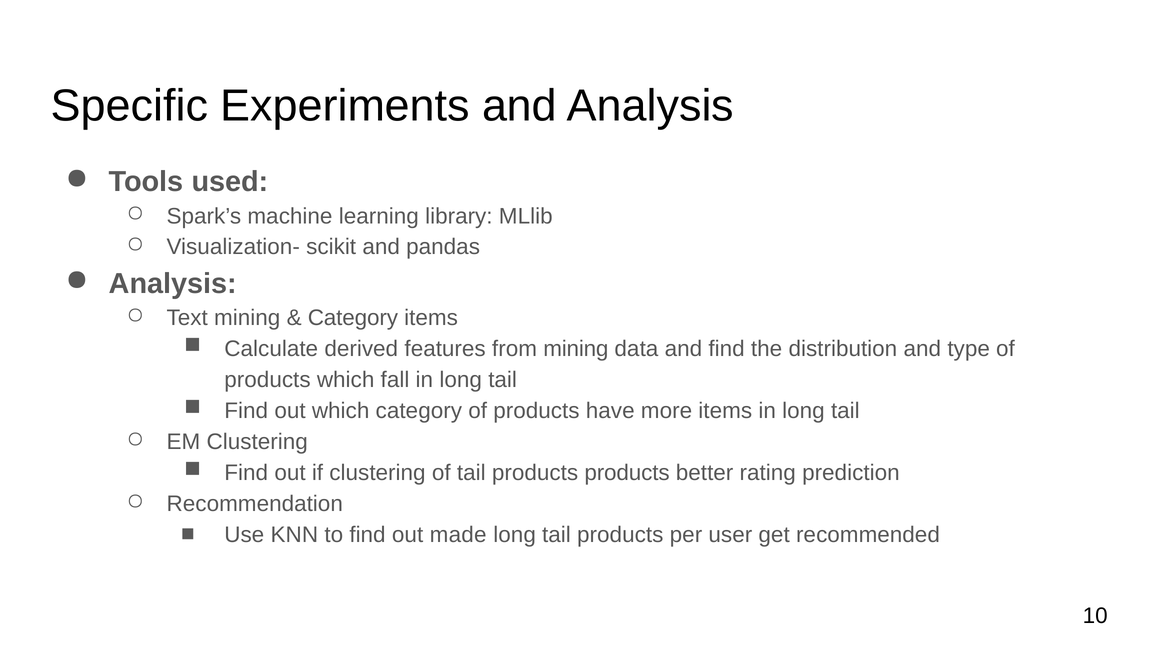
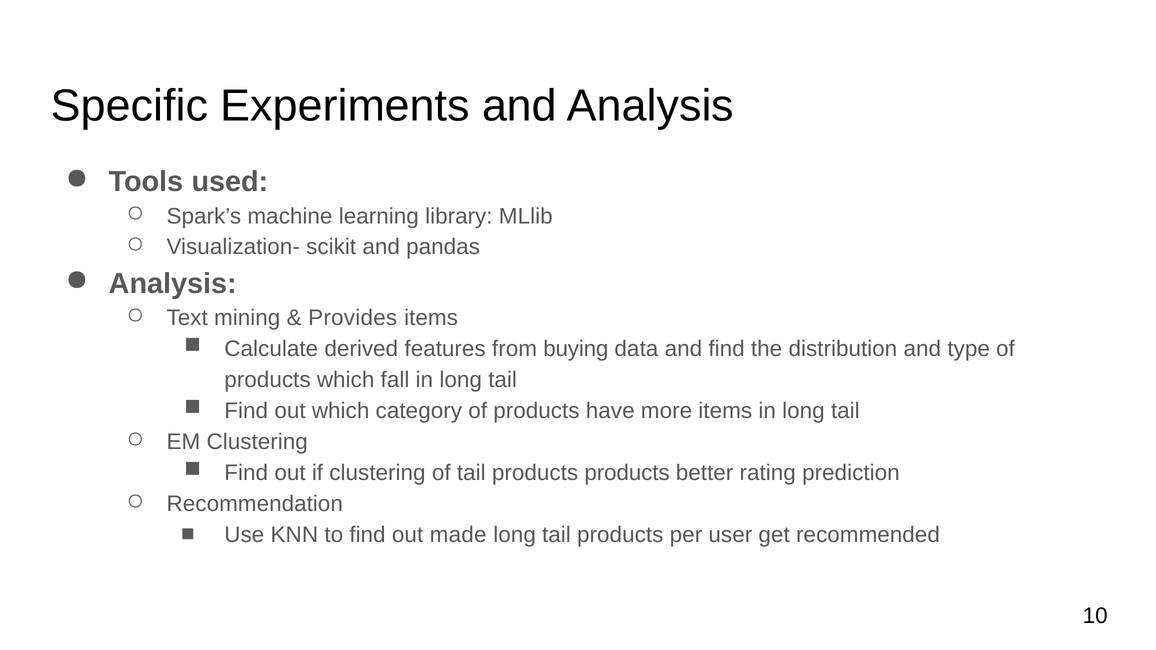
Category at (353, 318): Category -> Provides
from mining: mining -> buying
